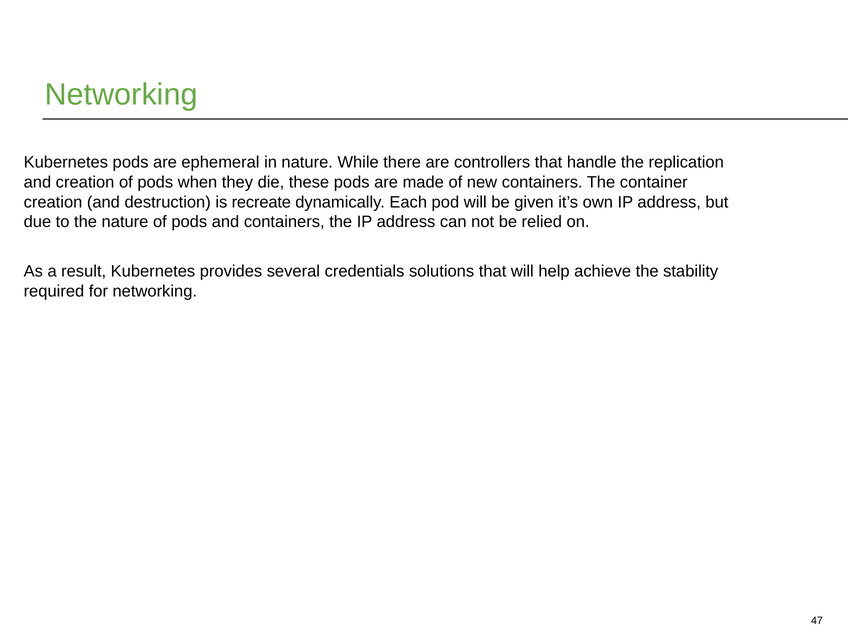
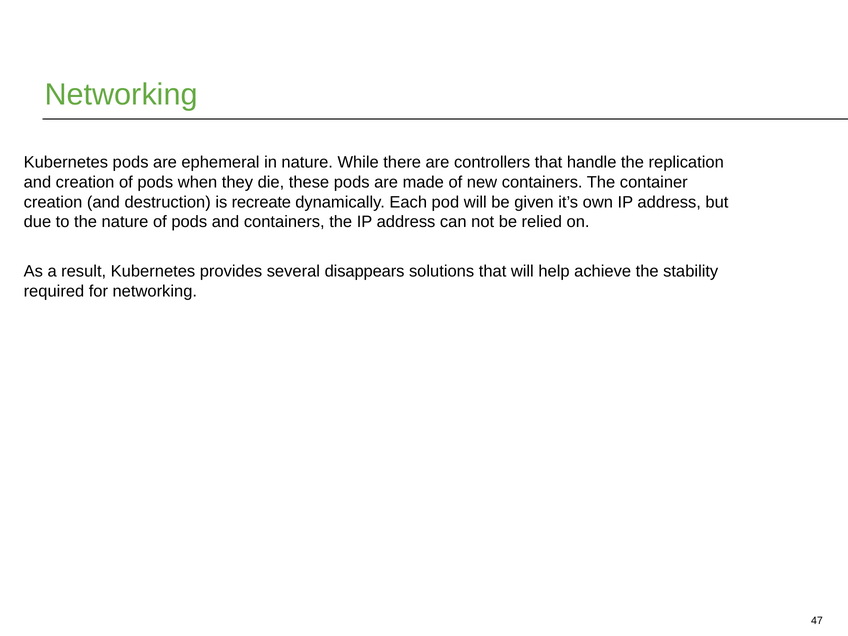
credentials: credentials -> disappears
